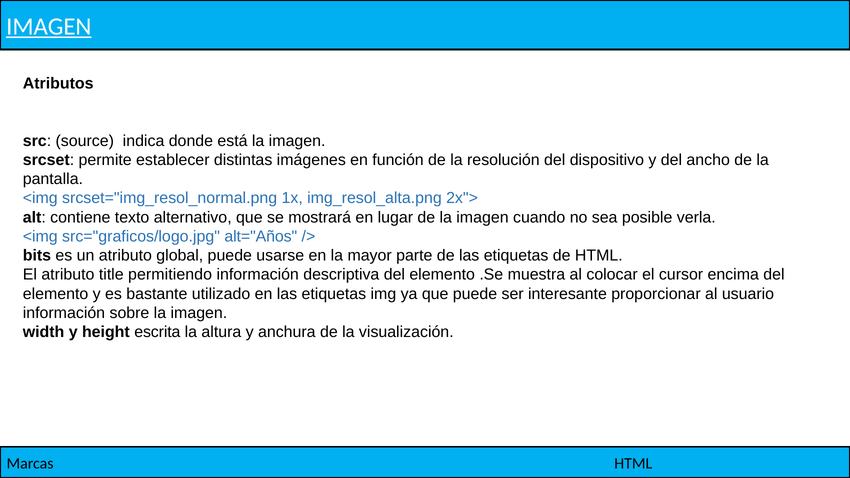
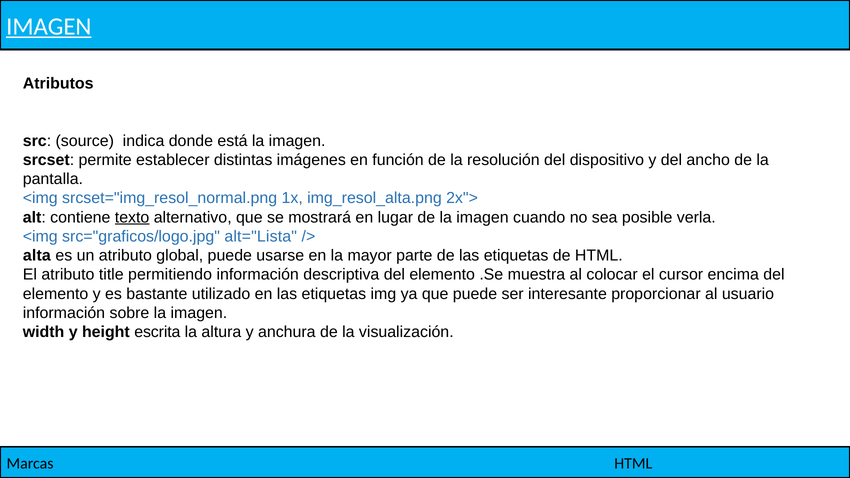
texto underline: none -> present
alt="Años: alt="Años -> alt="Lista
bits: bits -> alta
